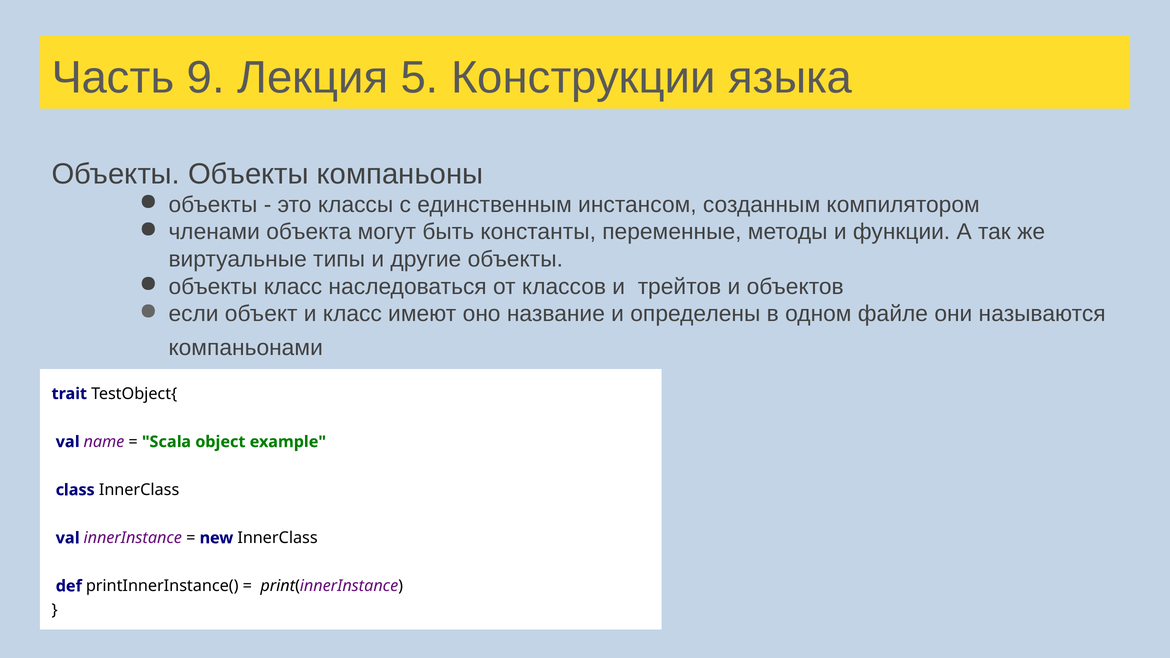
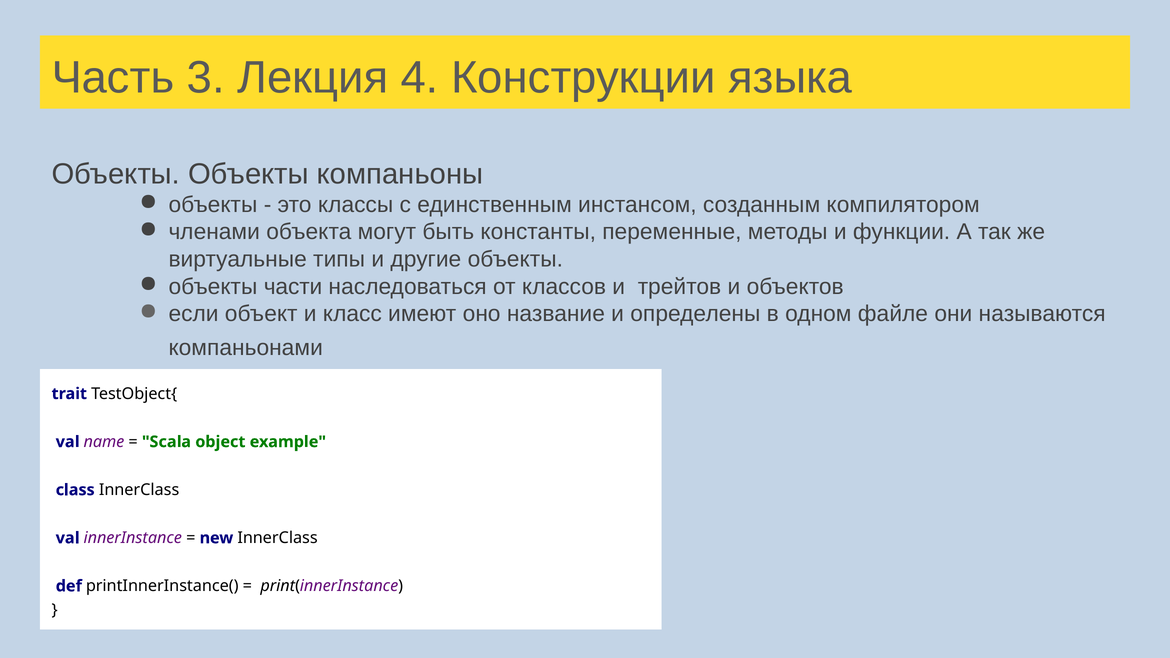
9: 9 -> 3
5: 5 -> 4
объекты класс: класс -> части
